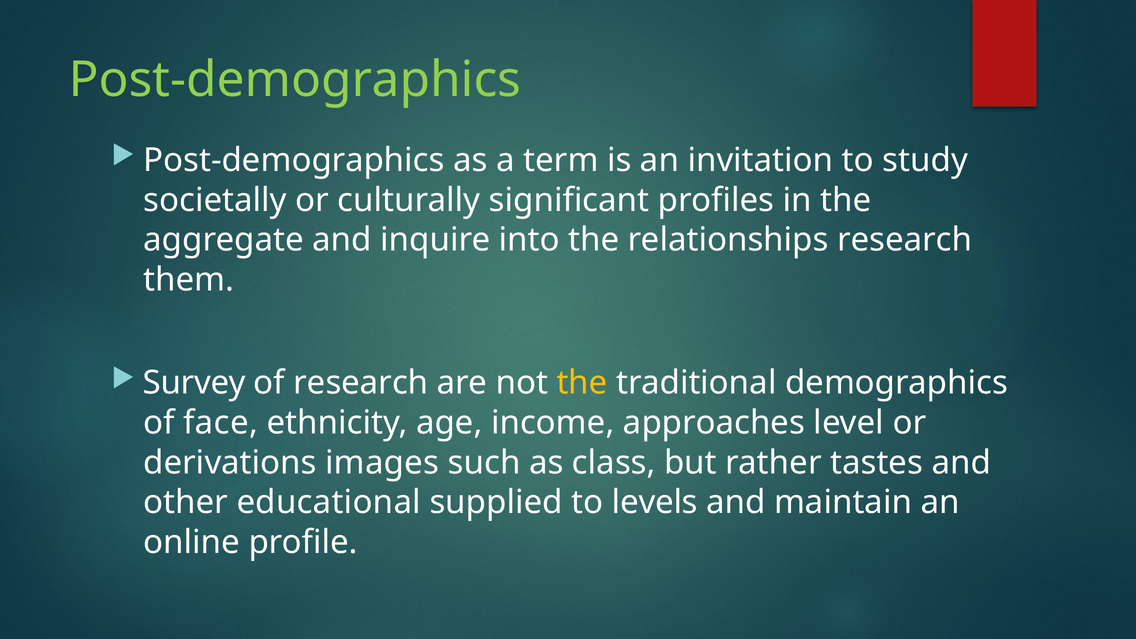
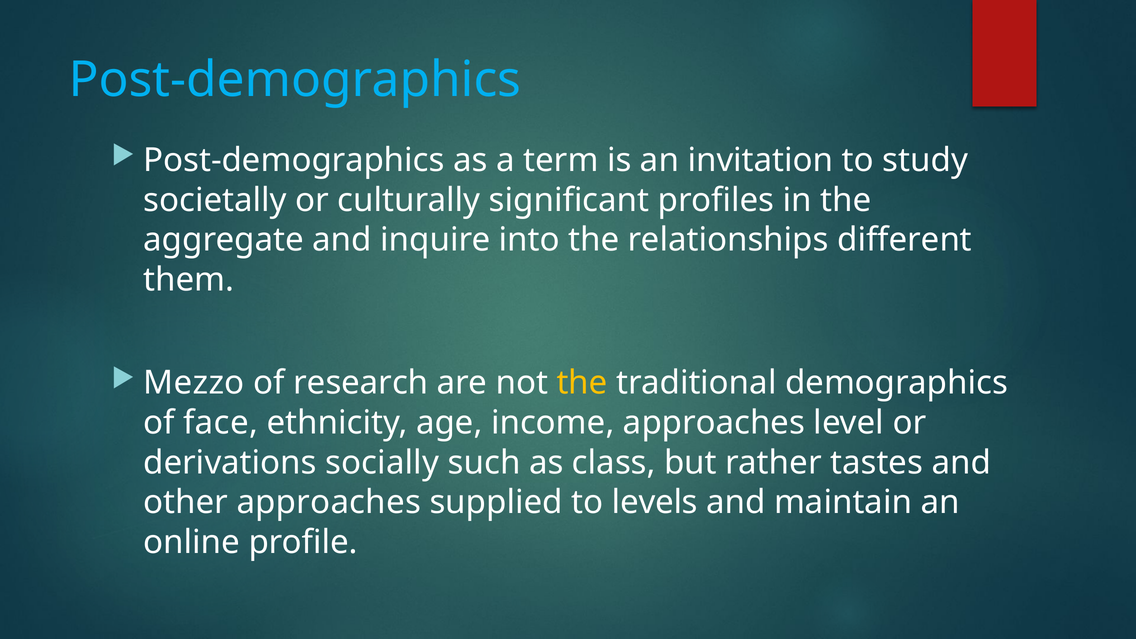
Post-demographics at (295, 80) colour: light green -> light blue
relationships research: research -> different
Survey: Survey -> Mezzo
images: images -> socially
other educational: educational -> approaches
